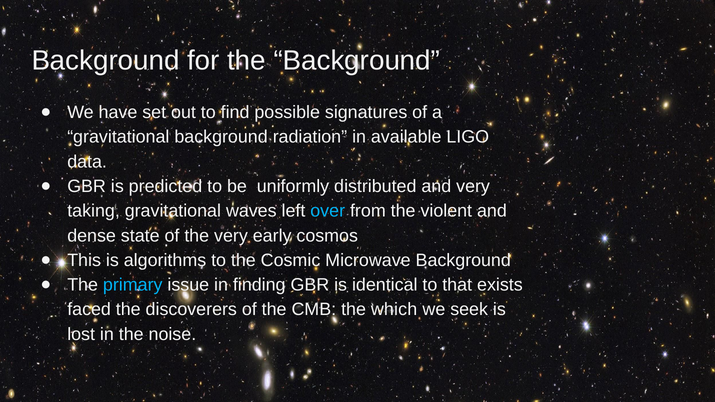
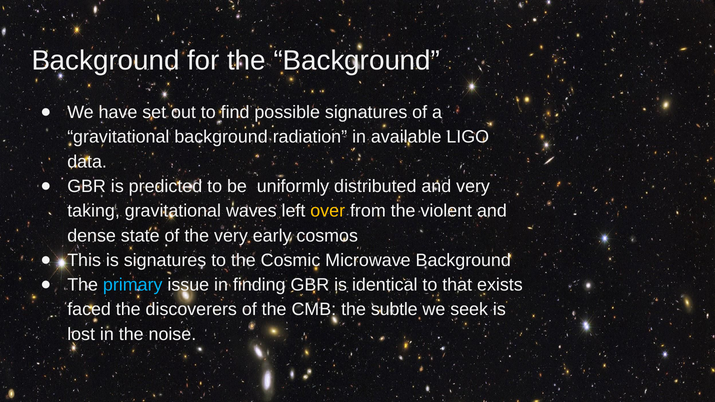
over colour: light blue -> yellow
is algorithms: algorithms -> signatures
which: which -> subtle
